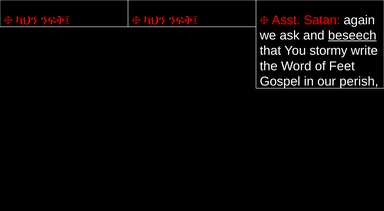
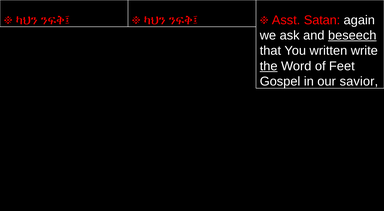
stormy: stormy -> written
the underline: none -> present
perish: perish -> savior
